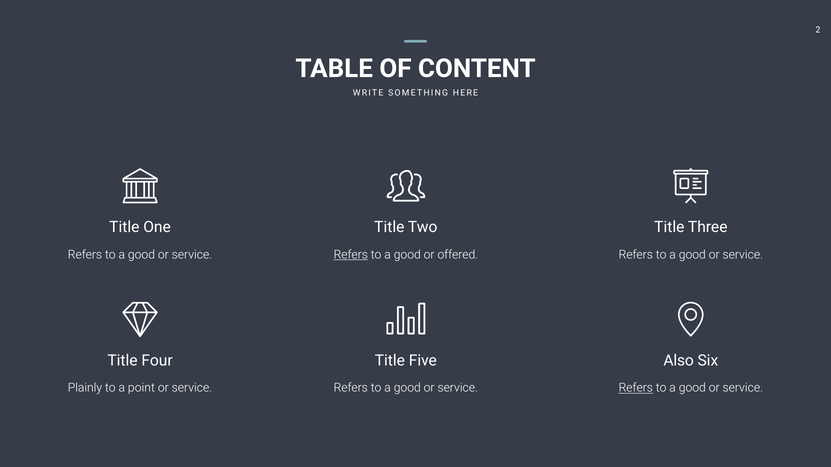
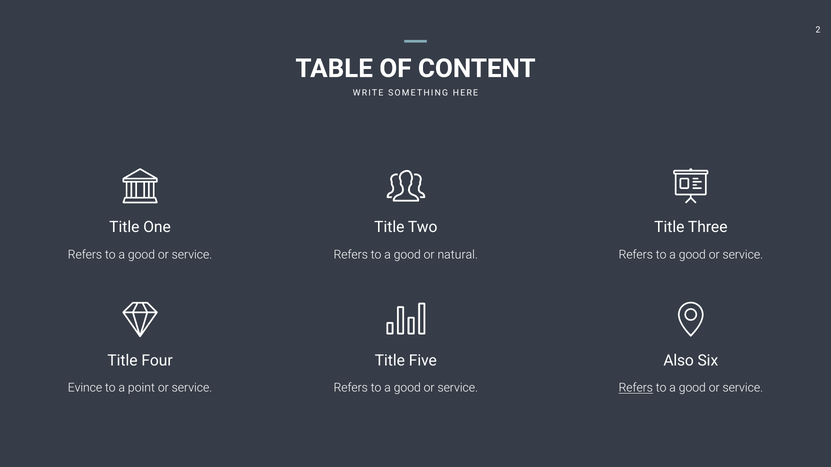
Refers at (351, 255) underline: present -> none
offered: offered -> natural
Plainly: Plainly -> Evince
